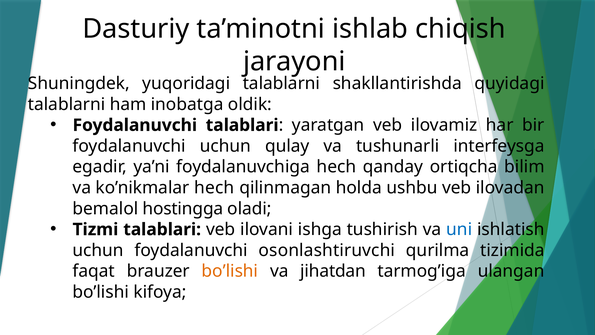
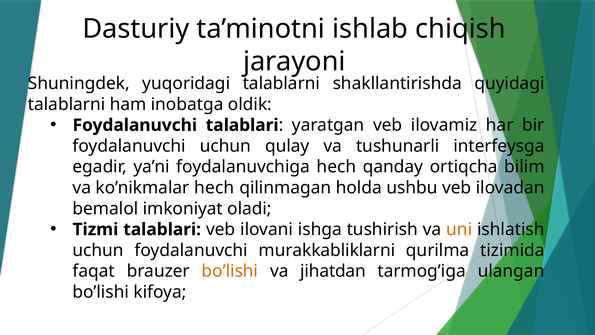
hostingga: hostingga -> imkoniyat
uni colour: blue -> orange
osonlashtiruvchi: osonlashtiruvchi -> murakkabliklarni
